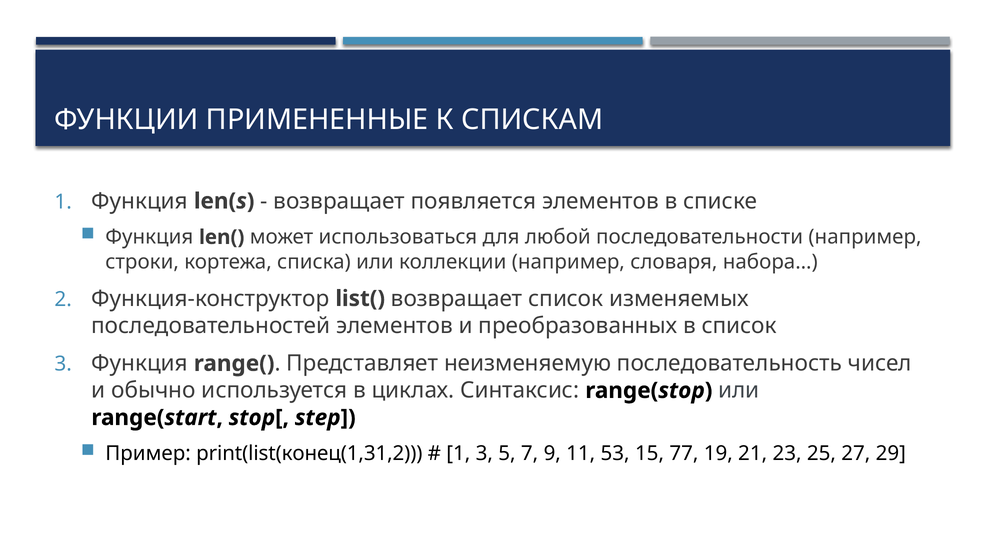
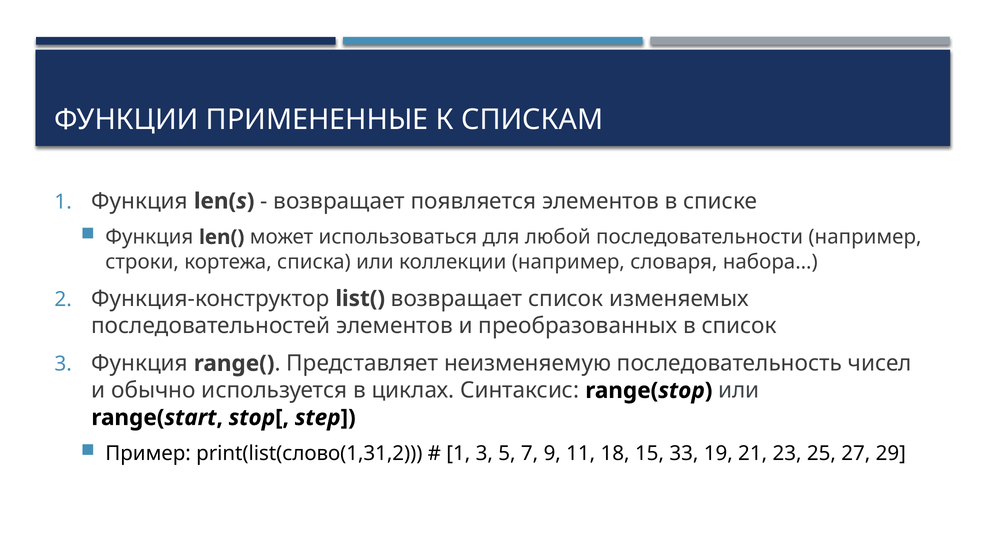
print(list(конец(1,31,2: print(list(конец(1,31,2 -> print(list(слово(1,31,2
53: 53 -> 18
77: 77 -> 33
